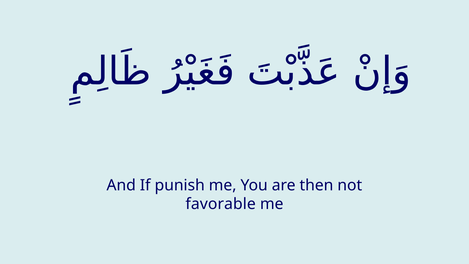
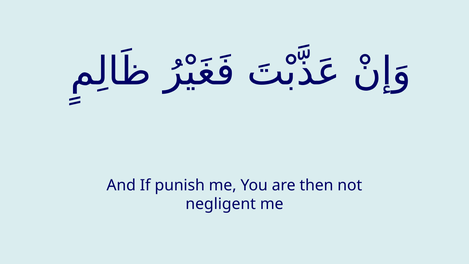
favorable: favorable -> negligent
